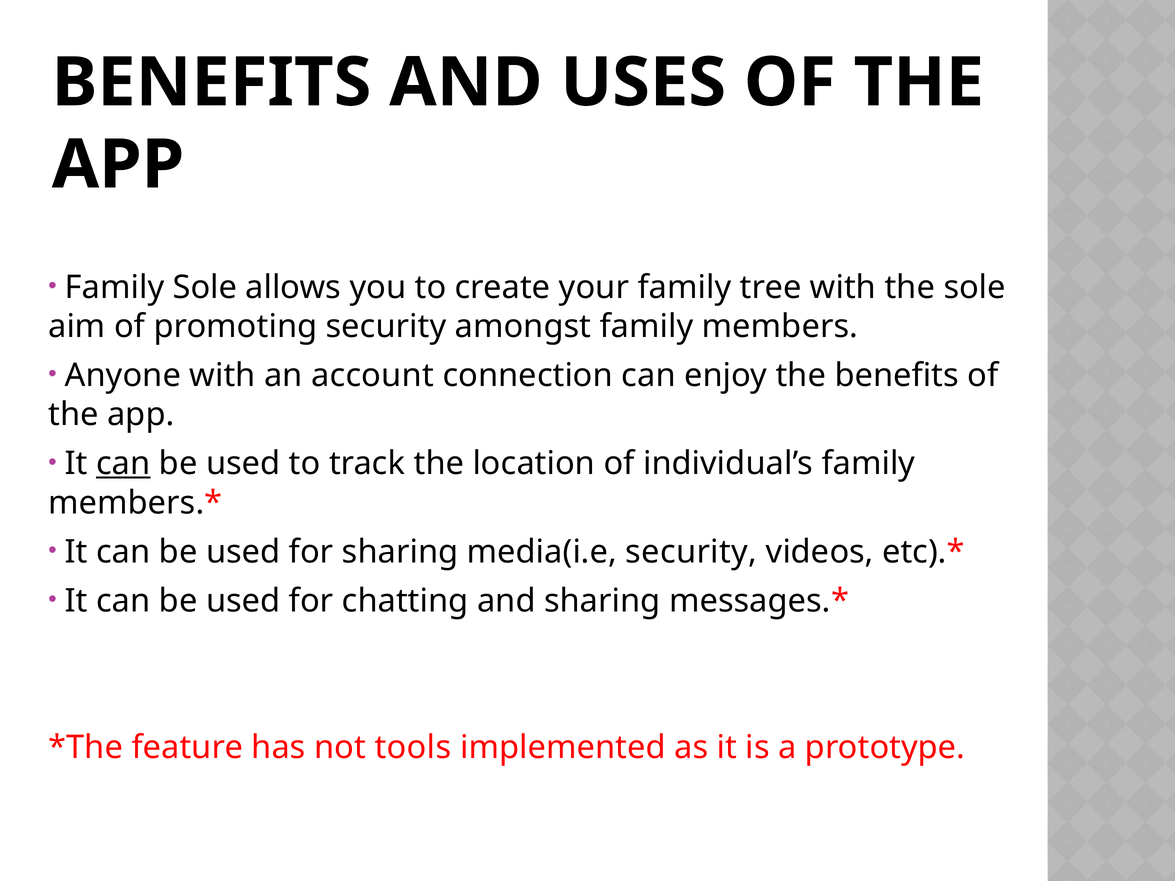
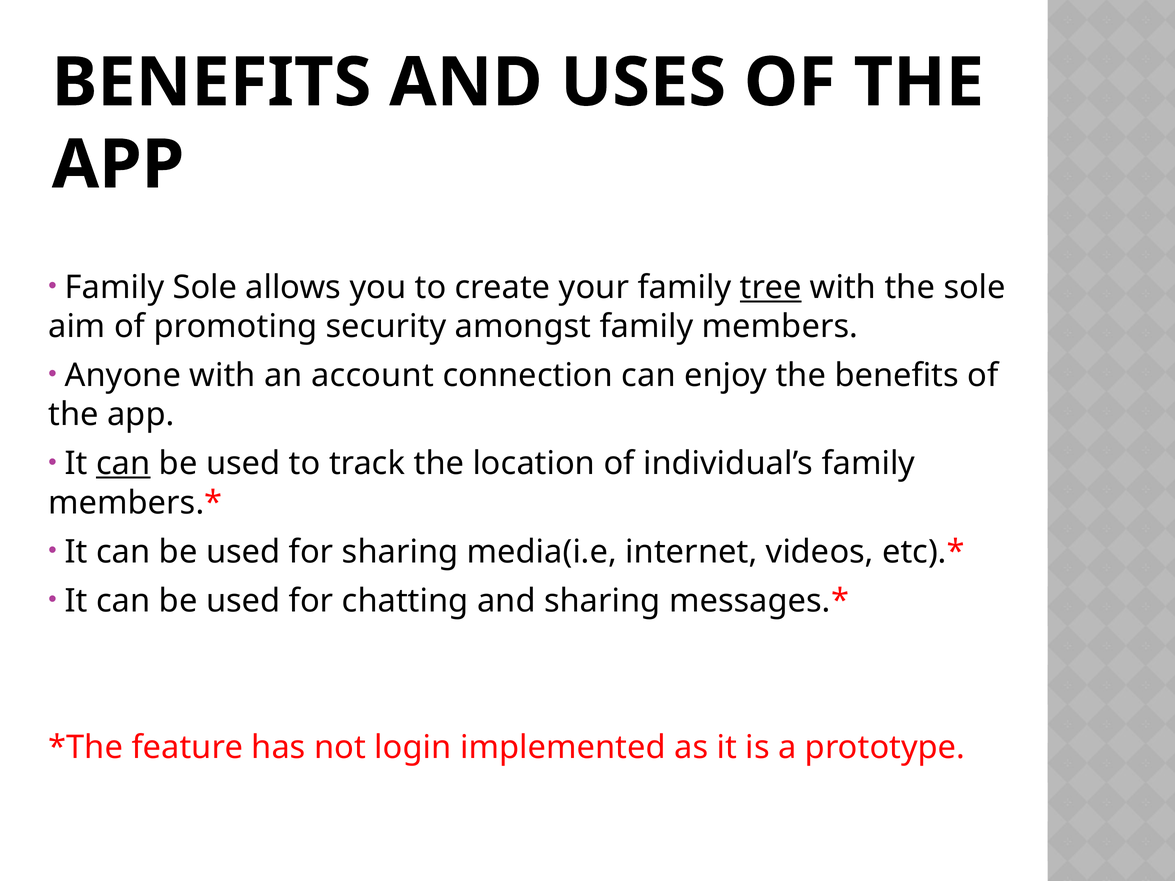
tree underline: none -> present
media(i.e security: security -> internet
tools: tools -> login
